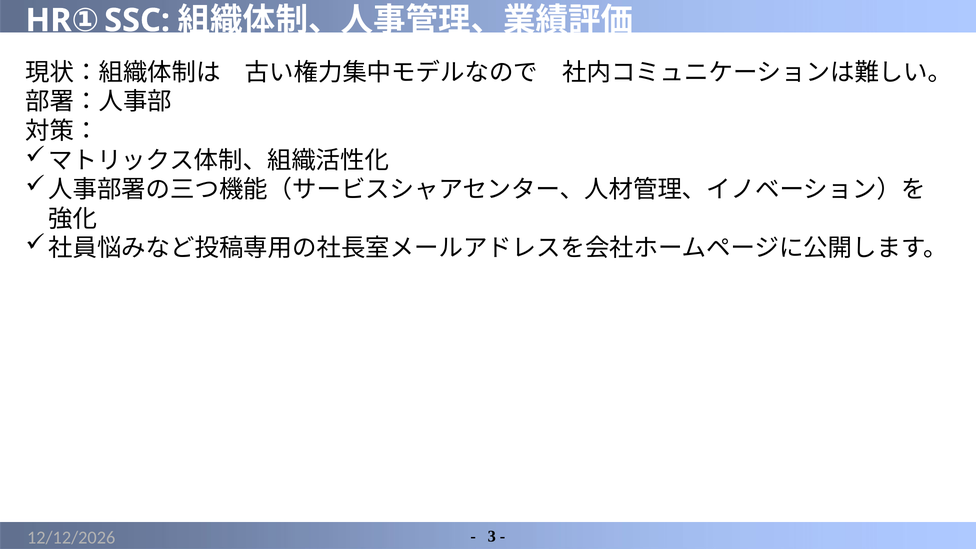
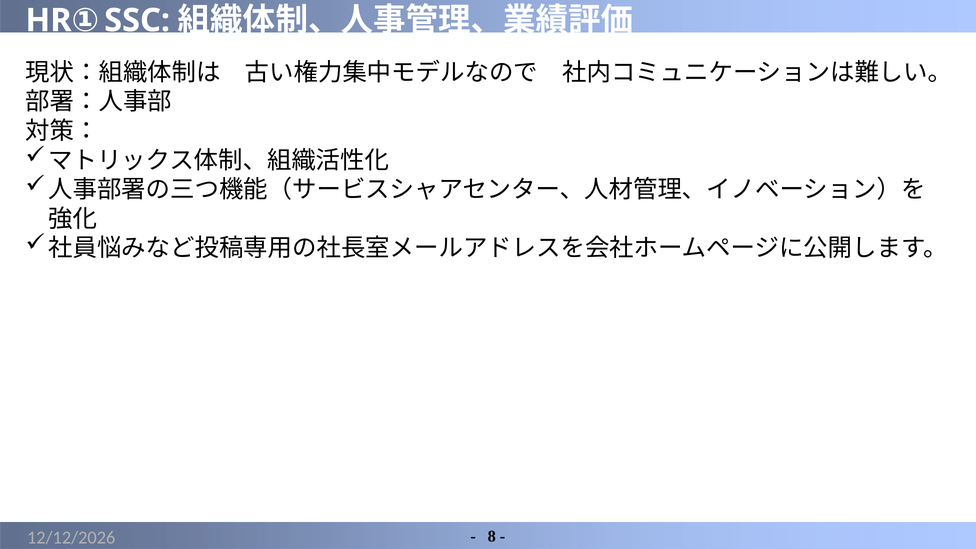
3: 3 -> 8
